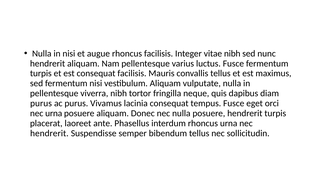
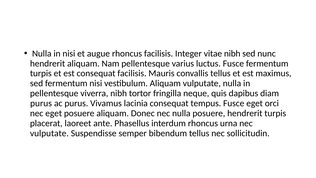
nec urna: urna -> eget
hendrerit at (49, 133): hendrerit -> vulputate
